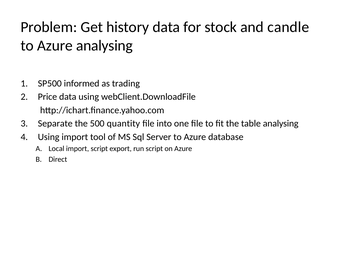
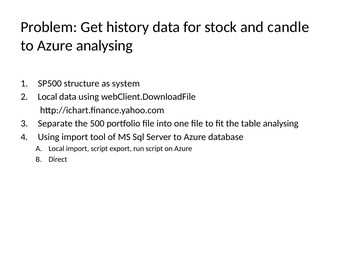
informed: informed -> structure
trading: trading -> system
Price at (47, 97): Price -> Local
quantity: quantity -> portfolio
